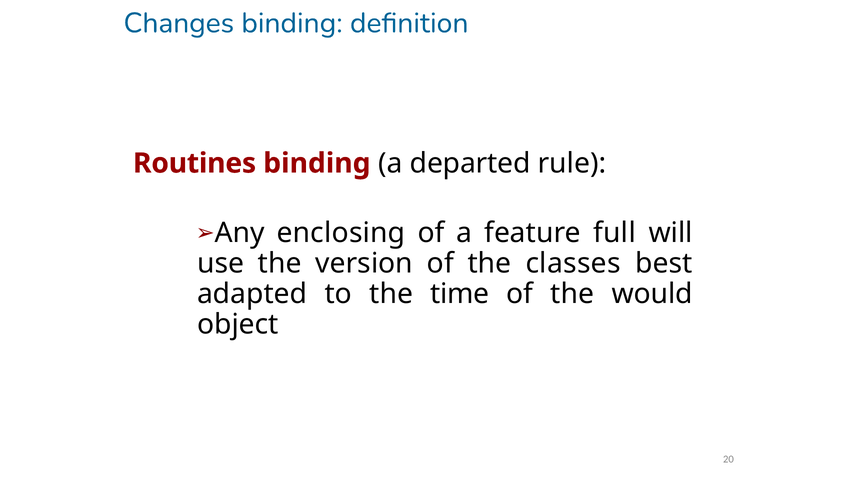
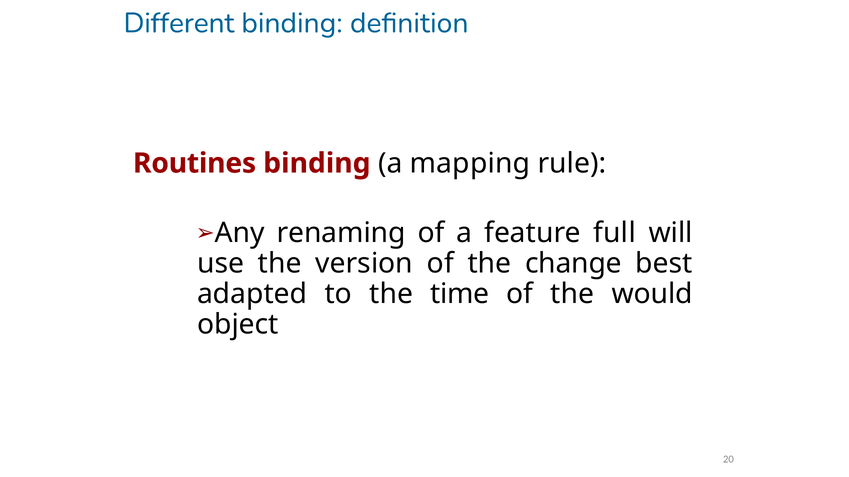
Changes: Changes -> Different
departed: departed -> mapping
enclosing: enclosing -> renaming
classes: classes -> change
